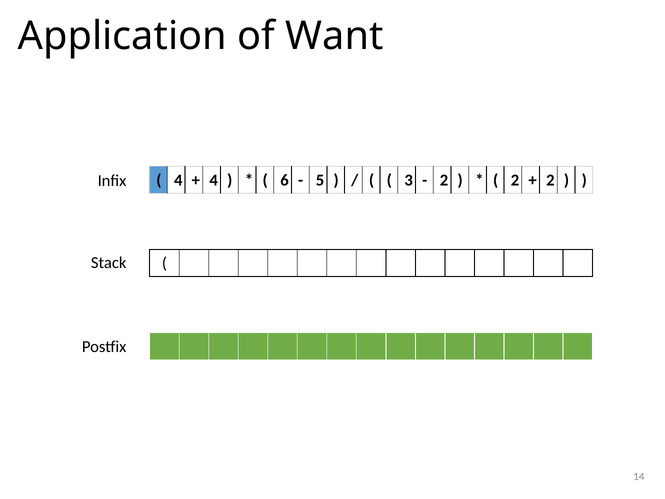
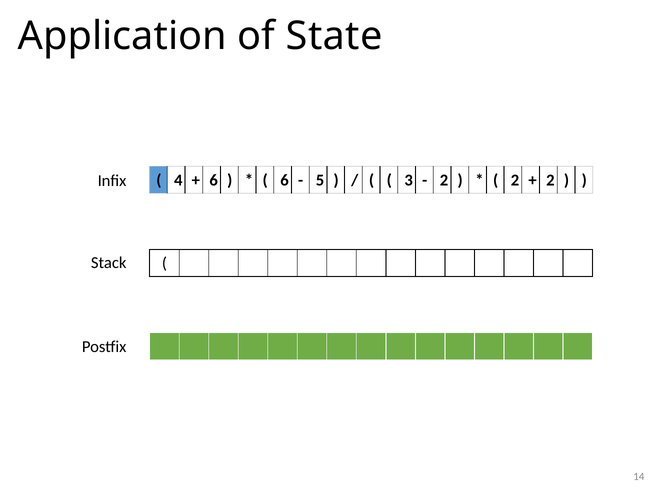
Want: Want -> State
4 at (214, 180): 4 -> 6
